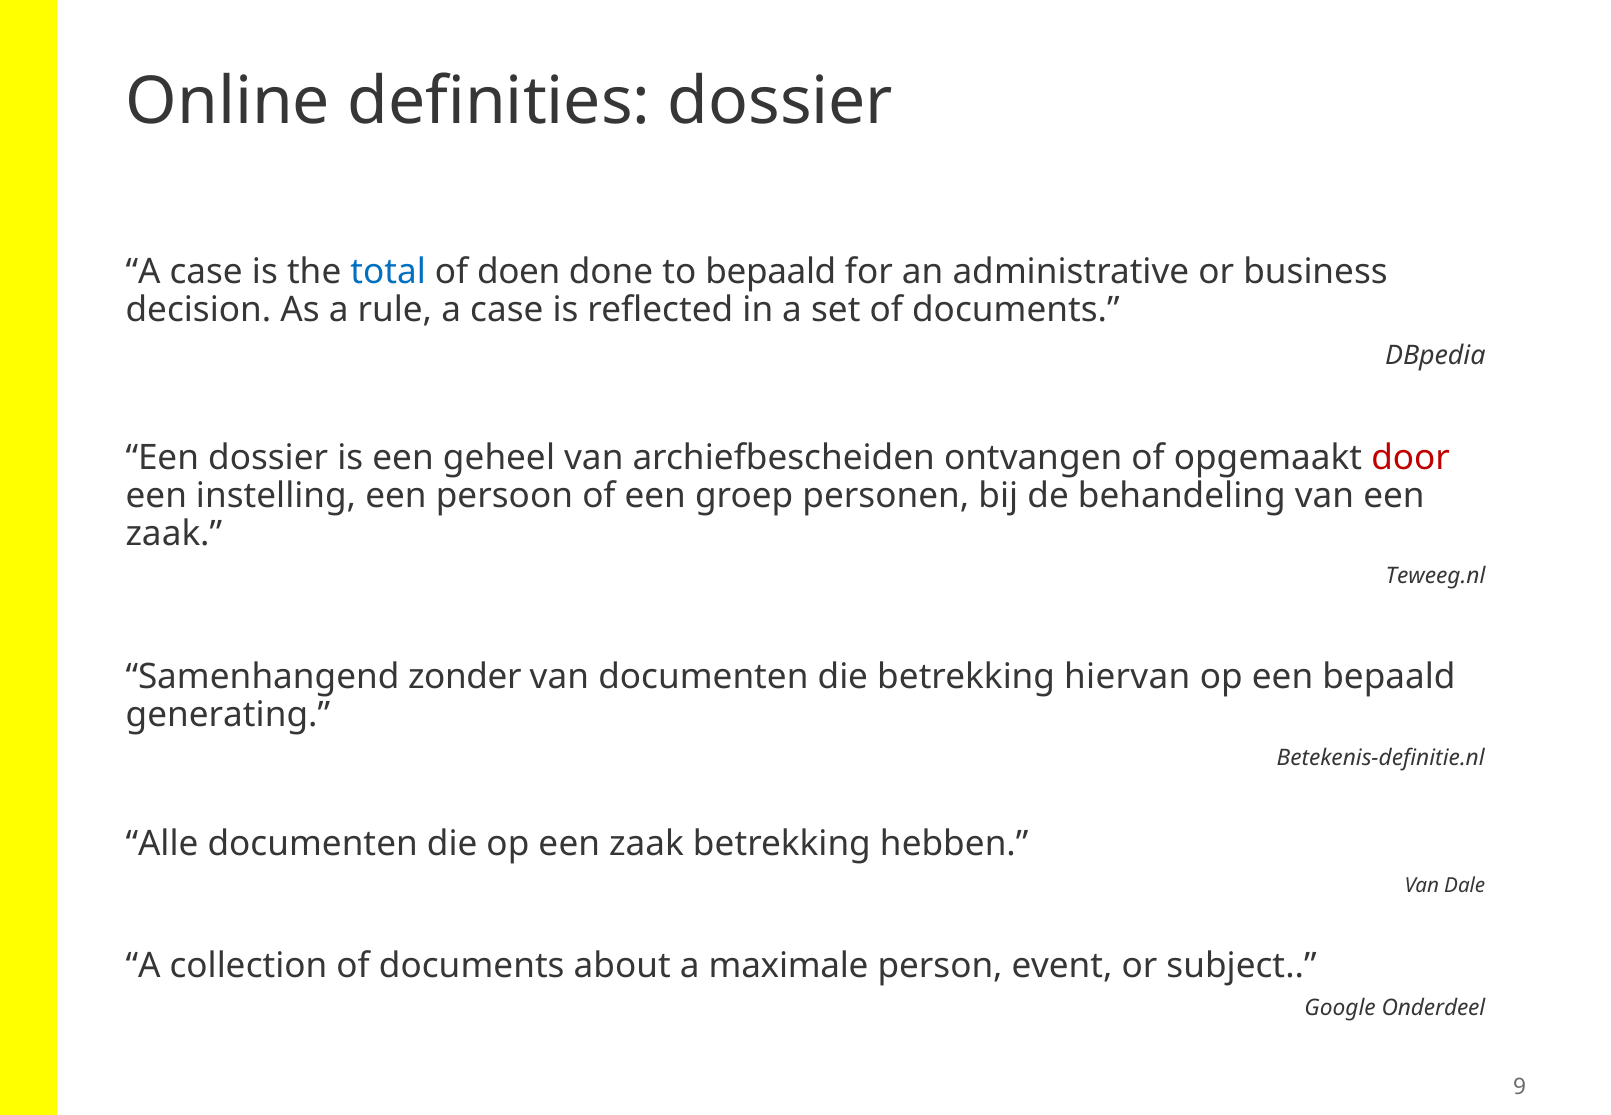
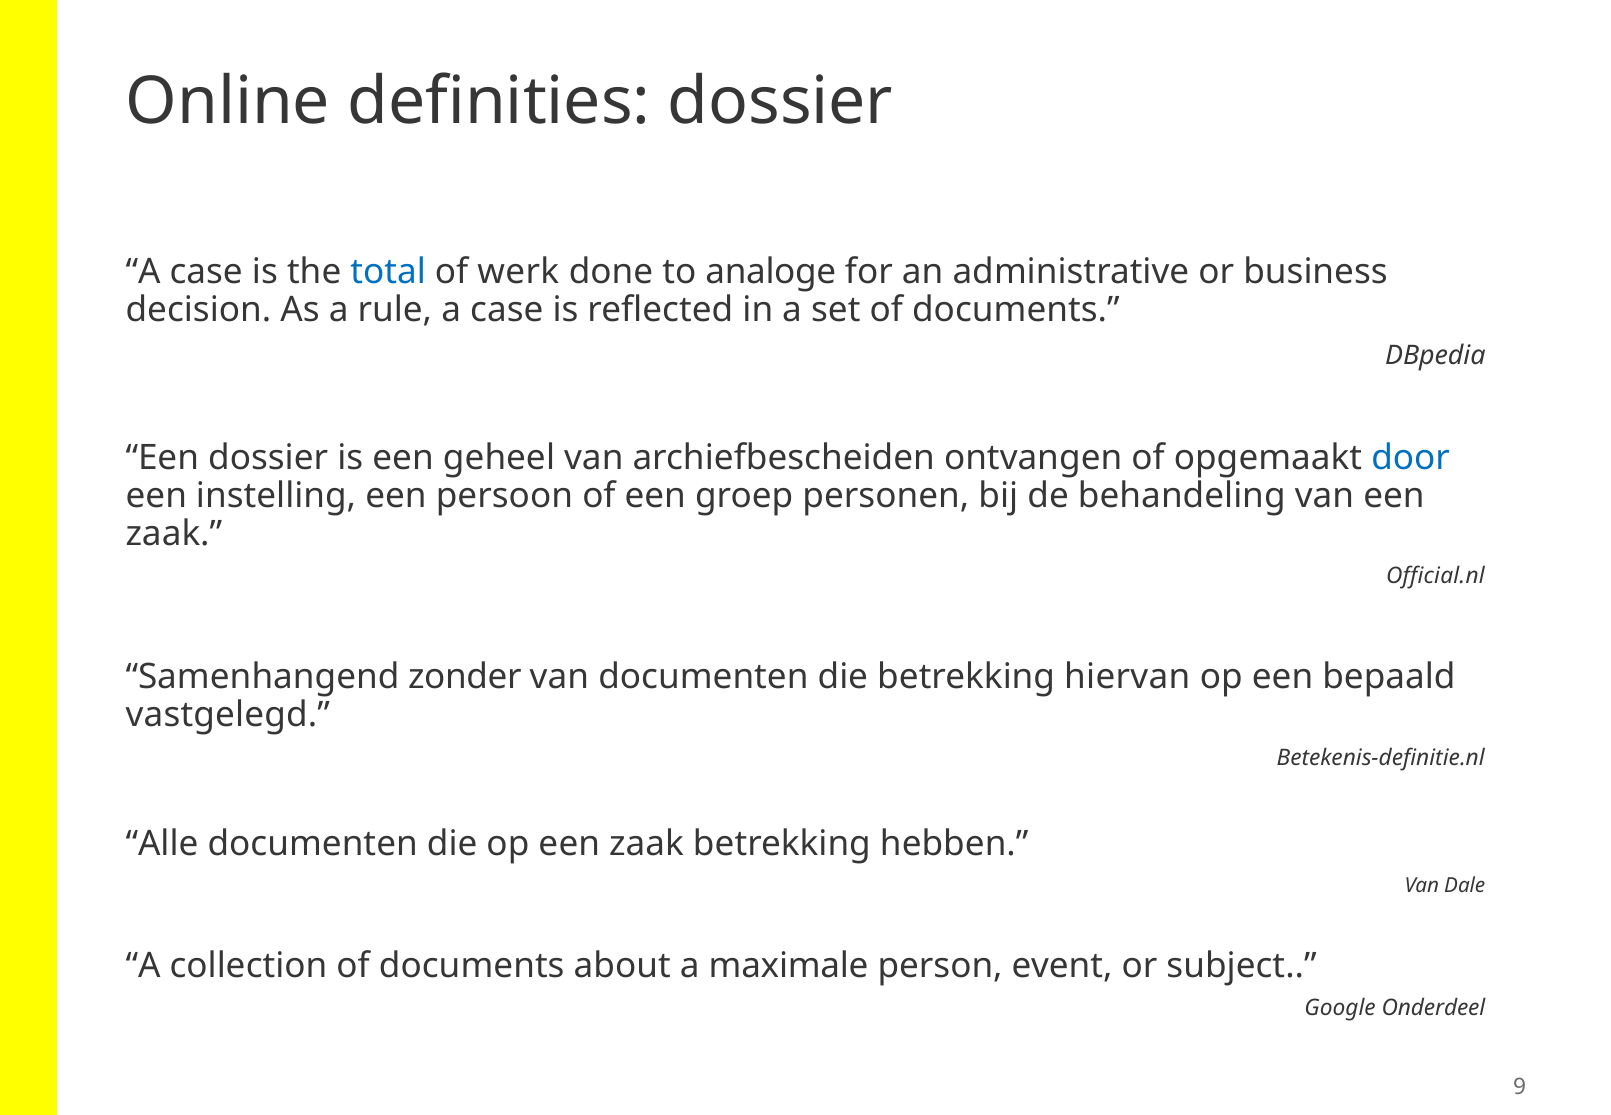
doen: doen -> werk
to bepaald: bepaald -> analoge
door colour: red -> blue
Teweeg.nl: Teweeg.nl -> Official.nl
generating: generating -> vastgelegd
